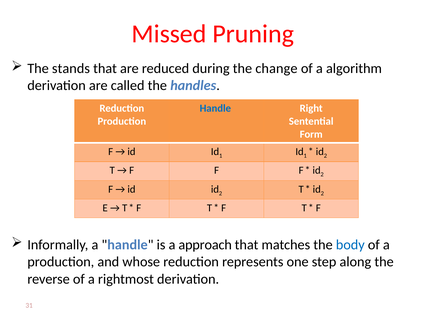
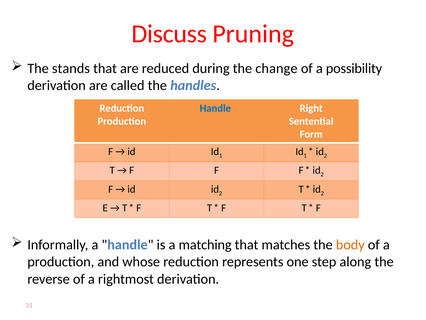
Missed: Missed -> Discuss
algorithm: algorithm -> possibility
approach: approach -> matching
body colour: blue -> orange
